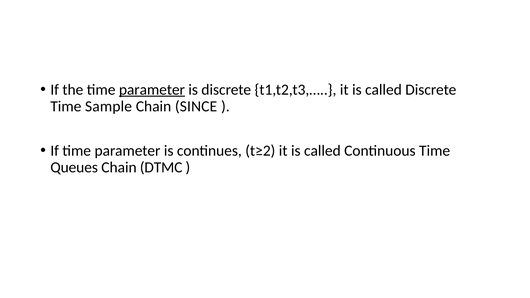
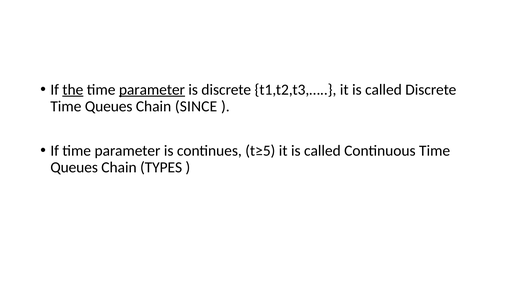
the underline: none -> present
Sample at (109, 106): Sample -> Queues
t≥2: t≥2 -> t≥5
DTMC: DTMC -> TYPES
